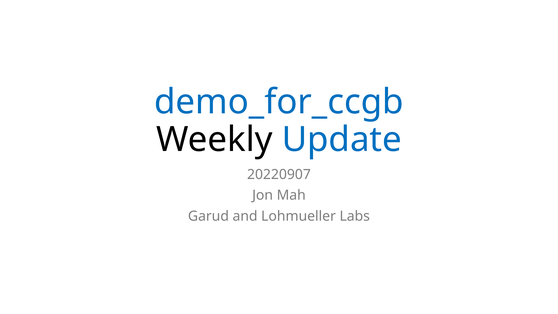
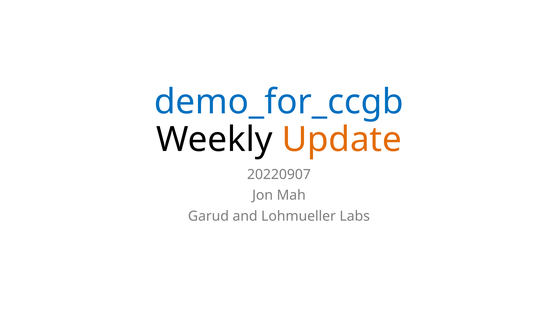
Update colour: blue -> orange
